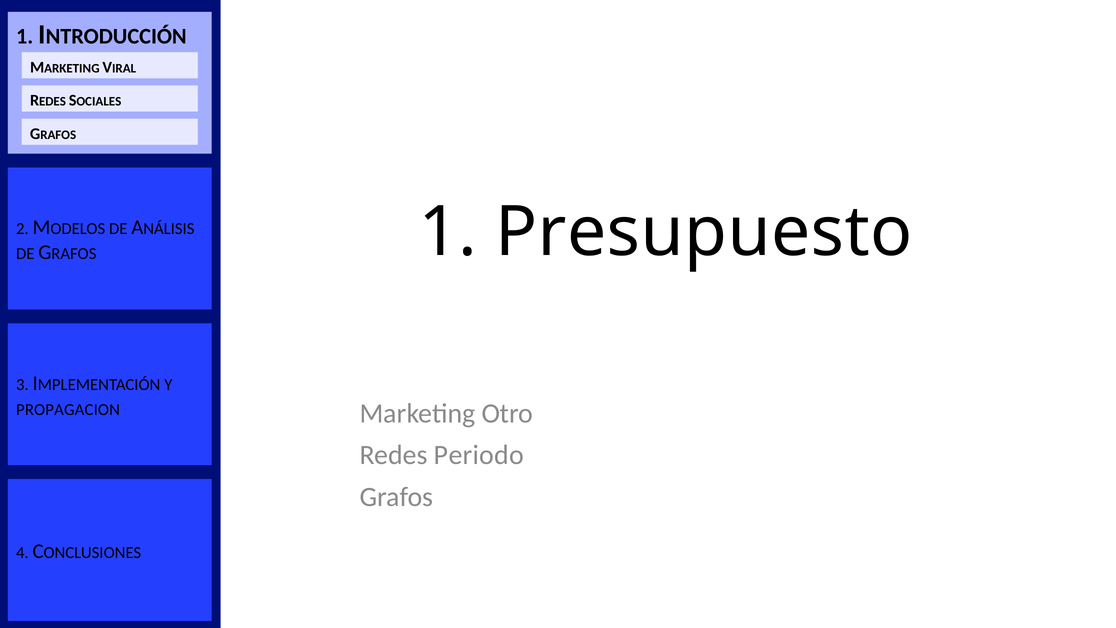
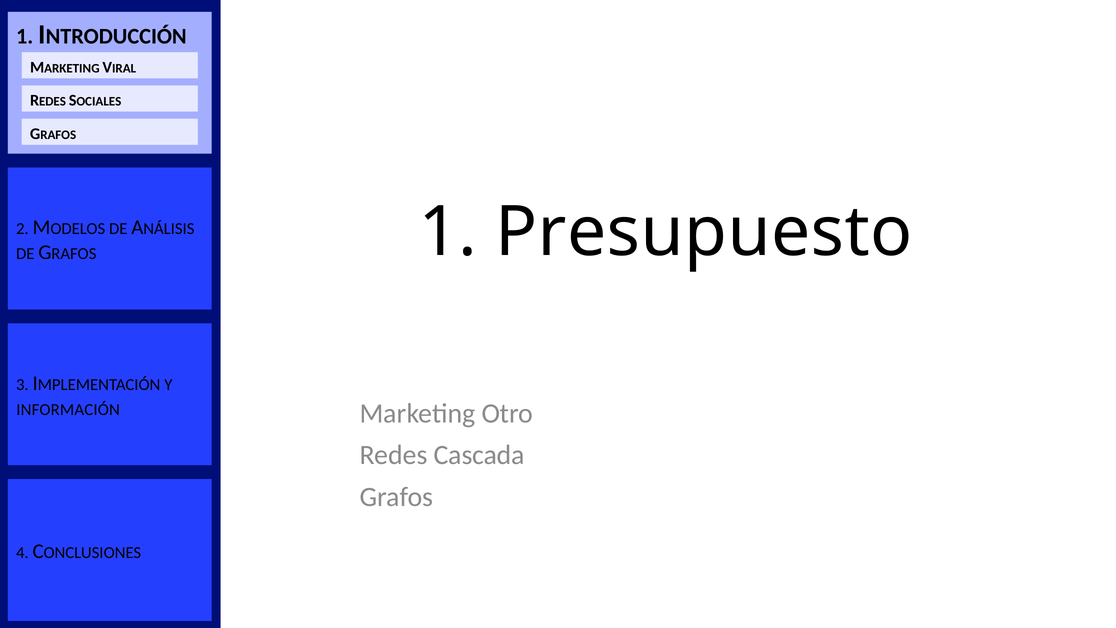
PROPAGACION: PROPAGACION -> INFORMACIÓN
Periodo: Periodo -> Cascada
